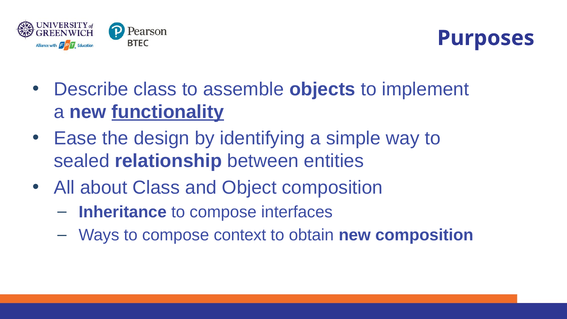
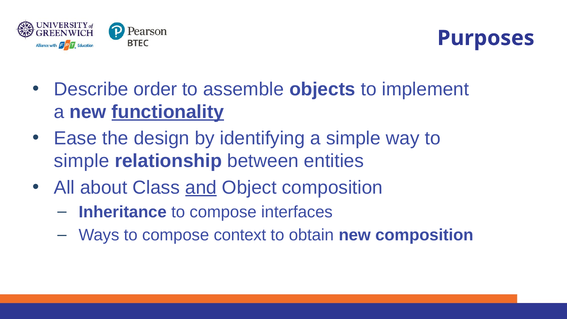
Describe class: class -> order
sealed at (82, 161): sealed -> simple
and underline: none -> present
